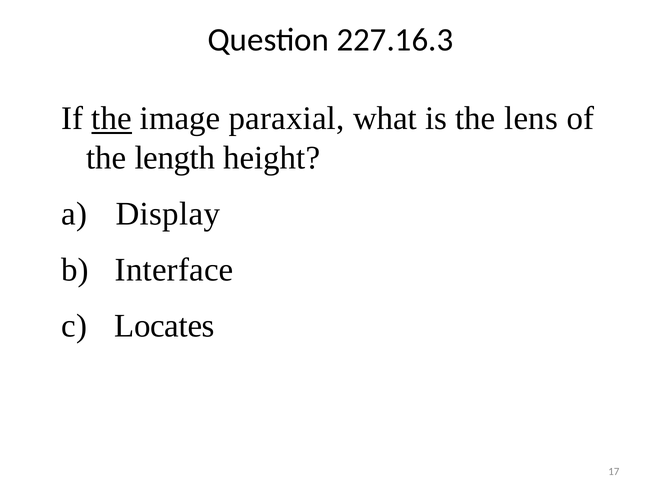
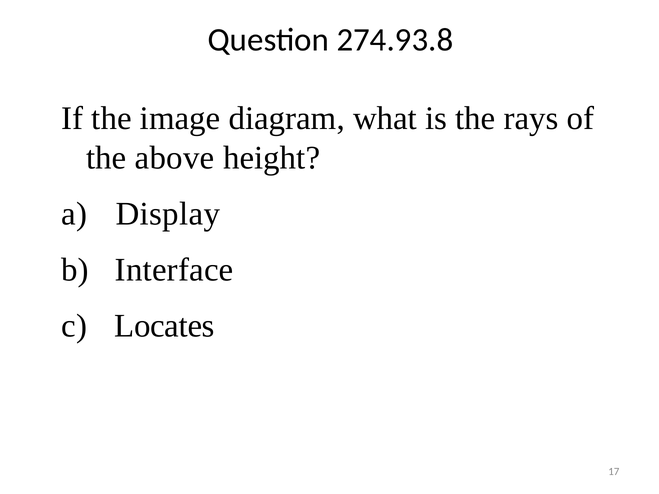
227.16.3: 227.16.3 -> 274.93.8
the at (112, 119) underline: present -> none
paraxial: paraxial -> diagram
lens: lens -> rays
length: length -> above
